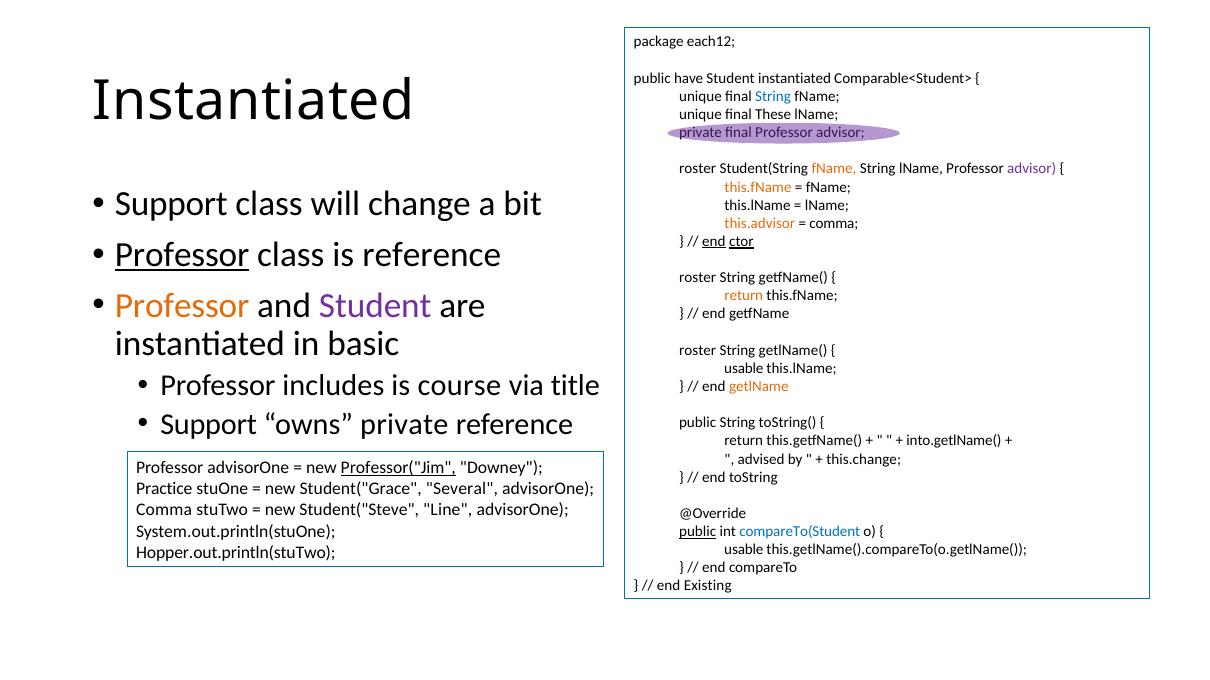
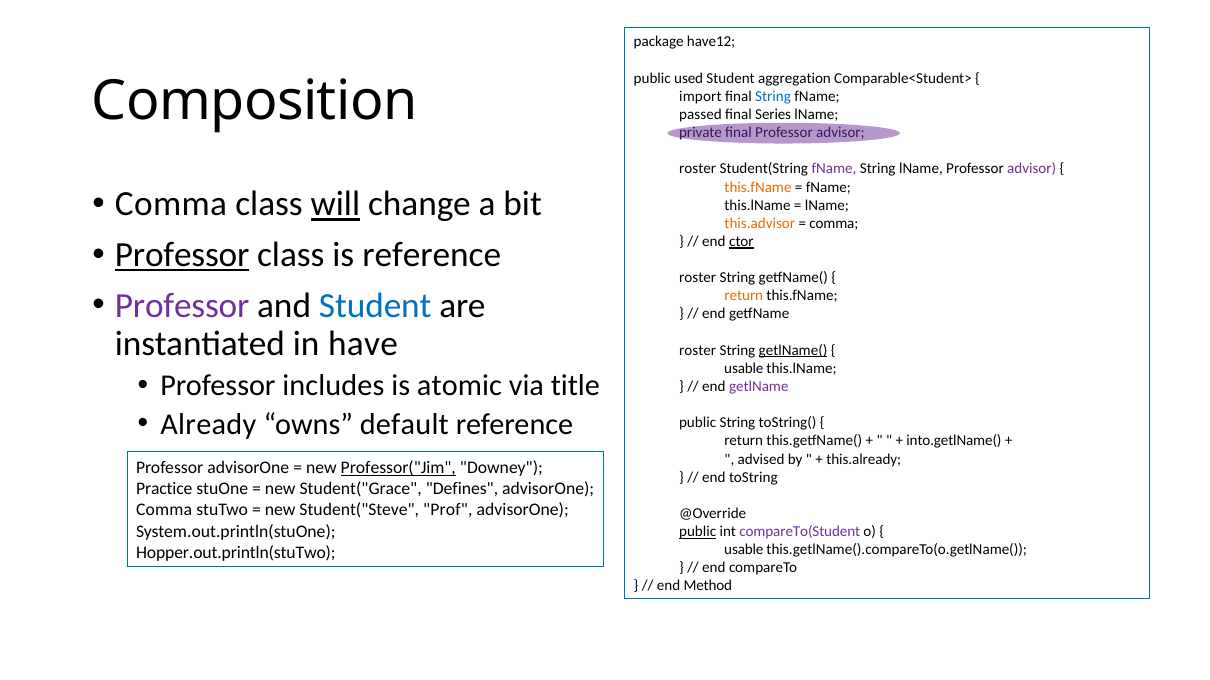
each12: each12 -> have12
have: have -> used
Student instantiated: instantiated -> aggregation
Instantiated at (254, 102): Instantiated -> Composition
unique at (700, 96): unique -> import
unique at (700, 115): unique -> passed
These: These -> Series
fName at (834, 169) colour: orange -> purple
Support at (171, 205): Support -> Comma
will underline: none -> present
end at (714, 242) underline: present -> none
Professor at (182, 306) colour: orange -> purple
Student at (375, 306) colour: purple -> blue
basic: basic -> have
getlName( underline: none -> present
course: course -> atomic
getlName colour: orange -> purple
Support at (209, 425): Support -> Already
owns private: private -> default
this.change: this.change -> this.already
Several: Several -> Defines
Line: Line -> Prof
compareTo(Student colour: blue -> purple
Existing: Existing -> Method
